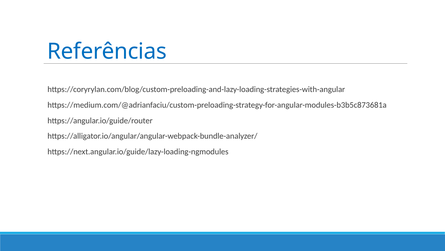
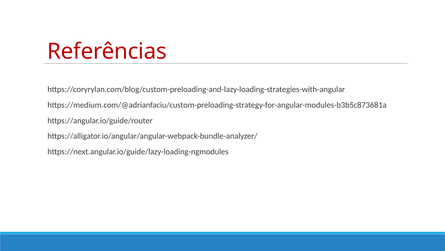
Referências colour: blue -> red
